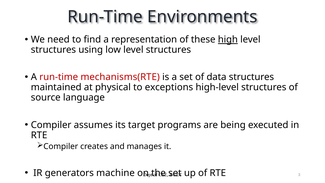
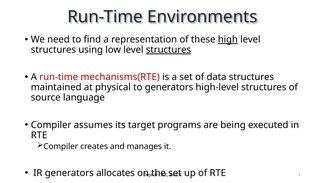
structures at (168, 50) underline: none -> present
to exceptions: exceptions -> generators
machine: machine -> allocates
